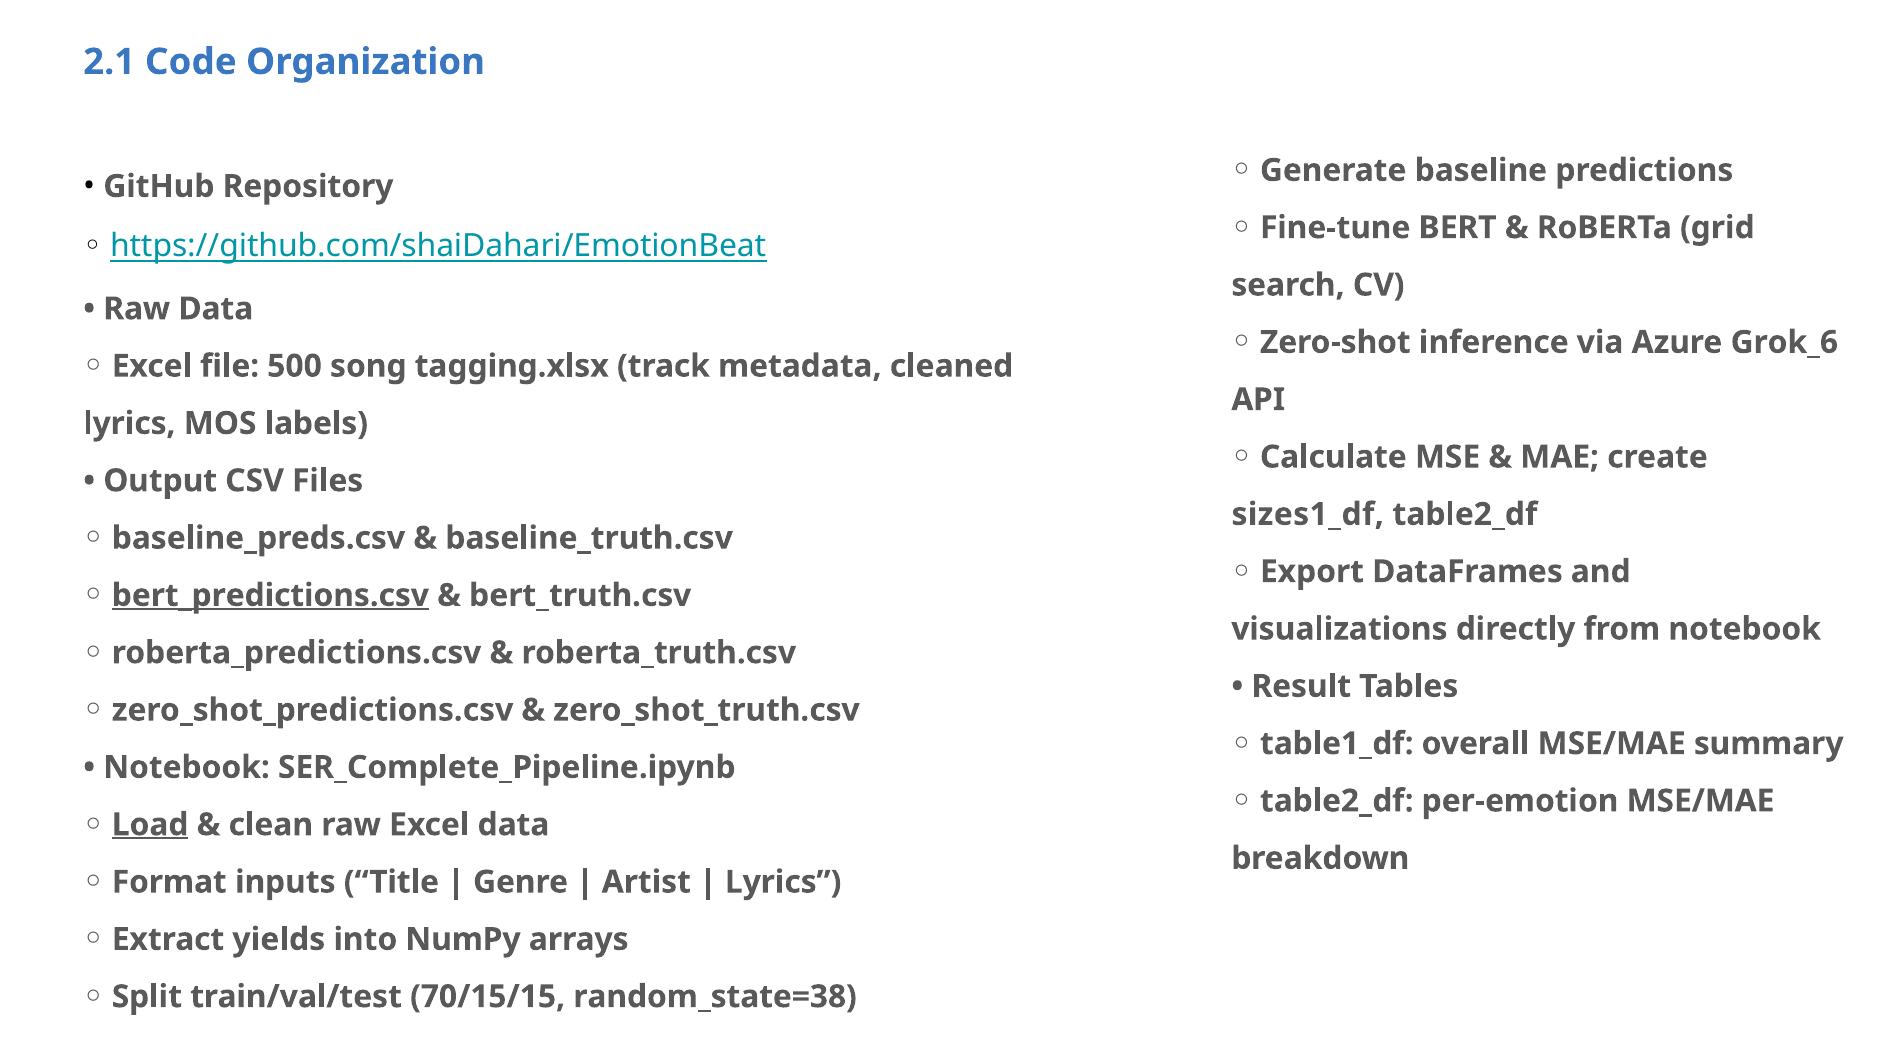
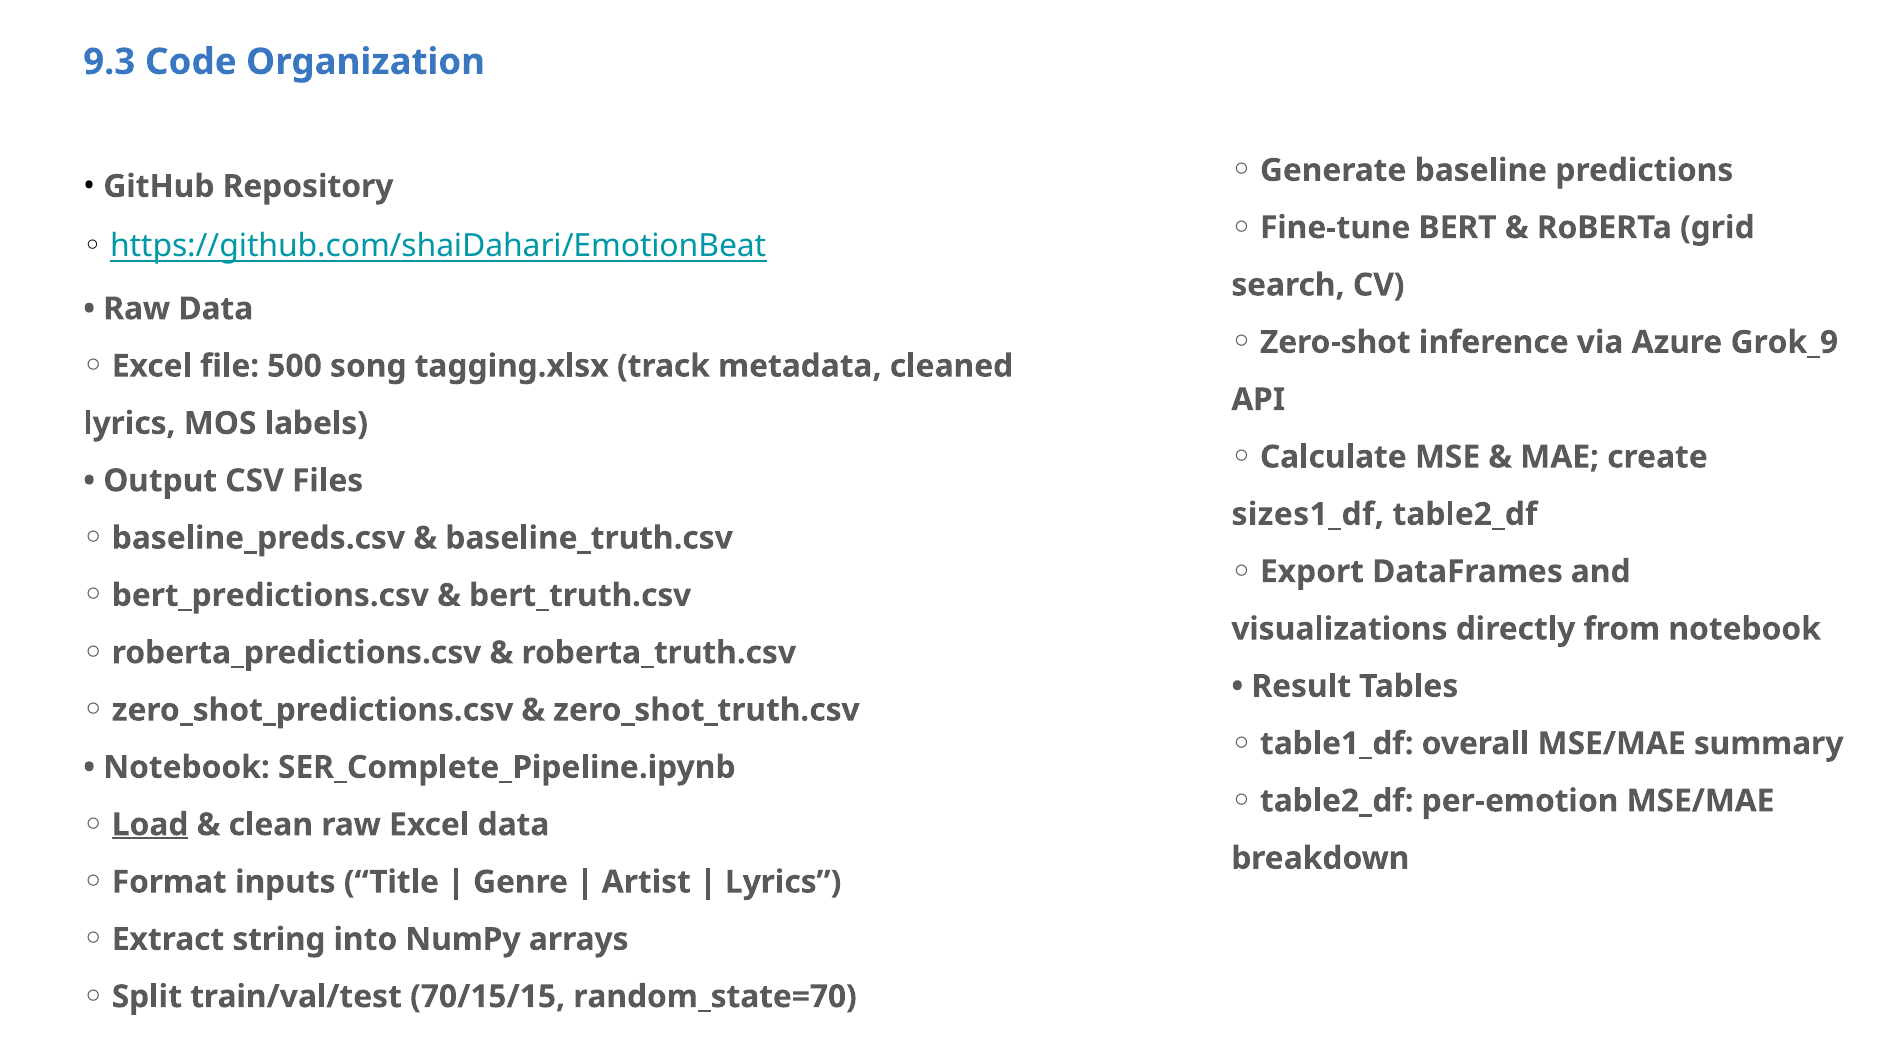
2.1: 2.1 -> 9.3
Grok_6: Grok_6 -> Grok_9
bert_predictions.csv underline: present -> none
yields: yields -> string
random_state=38: random_state=38 -> random_state=70
